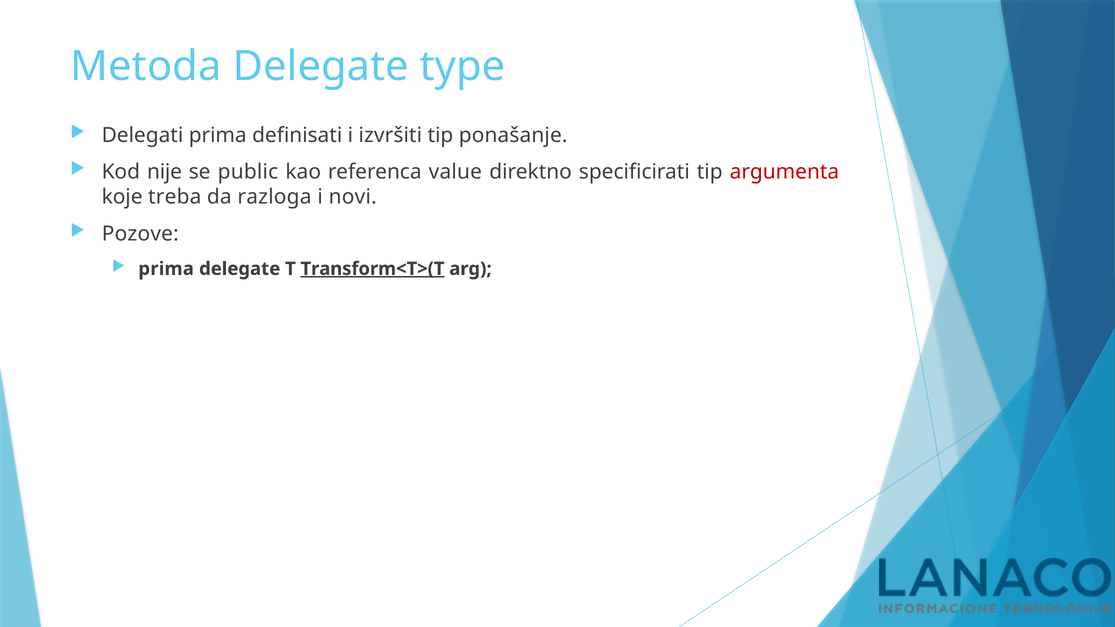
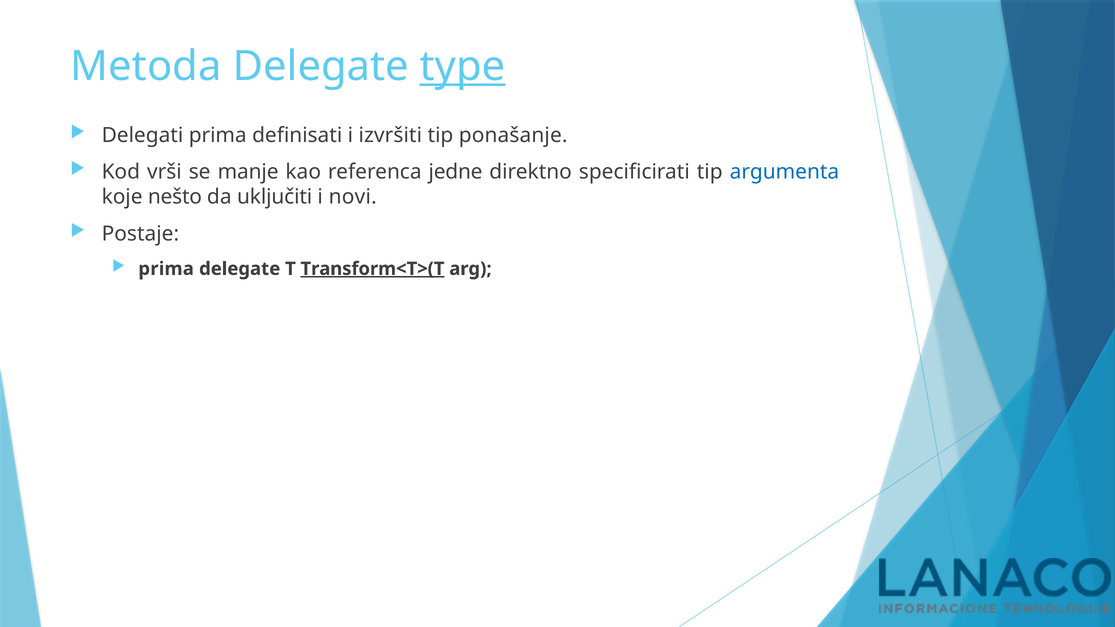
type underline: none -> present
nije: nije -> vrši
public: public -> manje
value: value -> jedne
argumenta colour: red -> blue
treba: treba -> nešto
razloga: razloga -> uključiti
Pozove: Pozove -> Postaje
